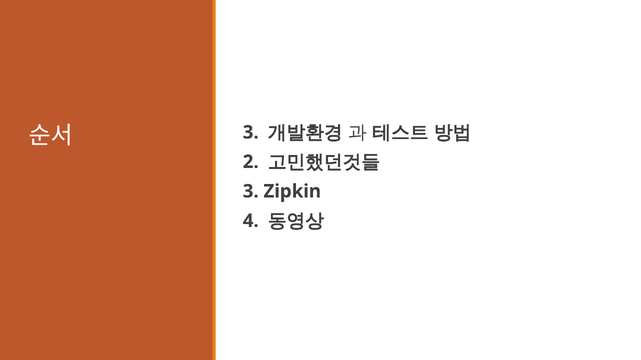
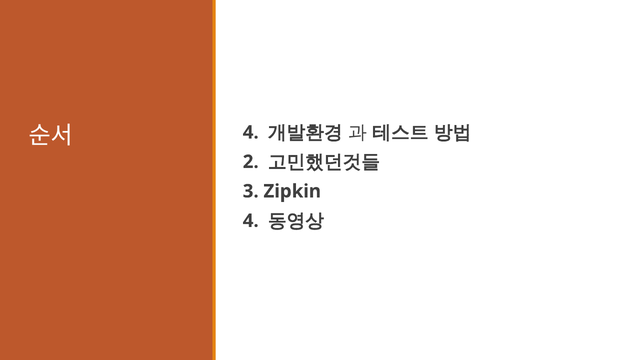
3 at (251, 133): 3 -> 4
